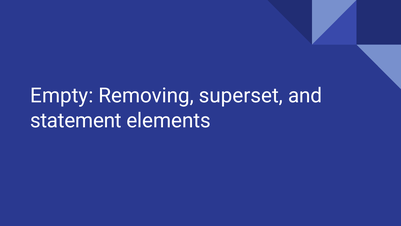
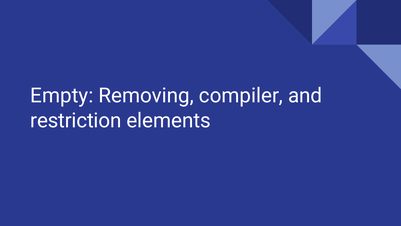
superset: superset -> compiler
statement: statement -> restriction
